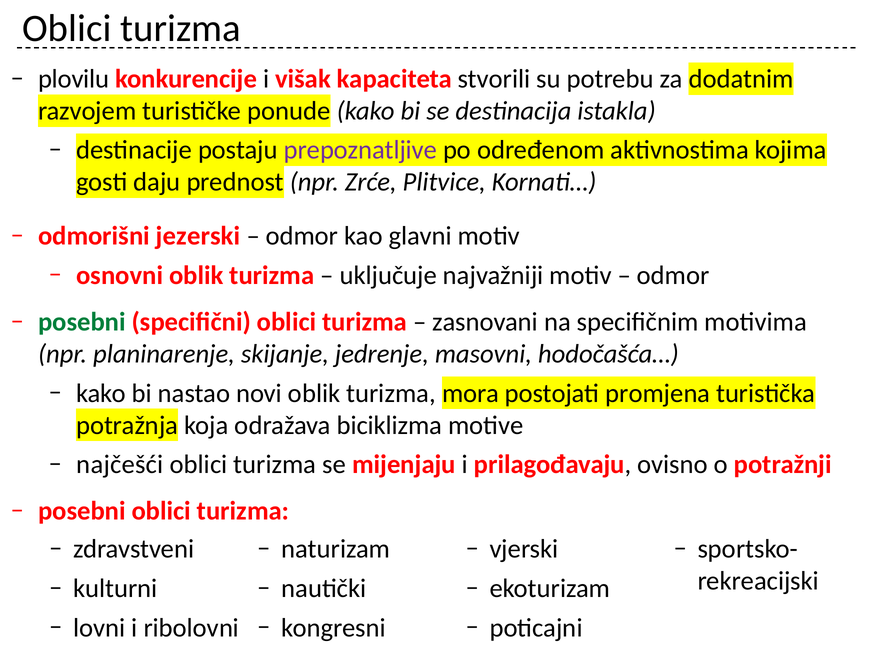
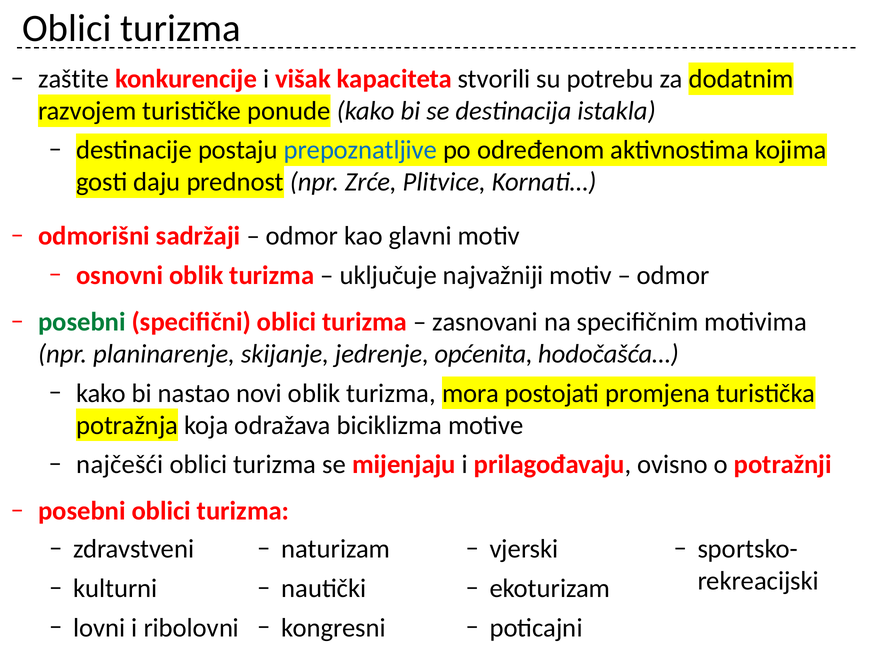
plovilu: plovilu -> zaštite
prepoznatljive colour: purple -> blue
jezerski: jezerski -> sadržaji
masovni: masovni -> općenita
